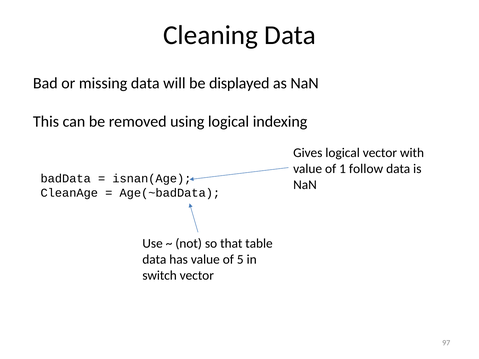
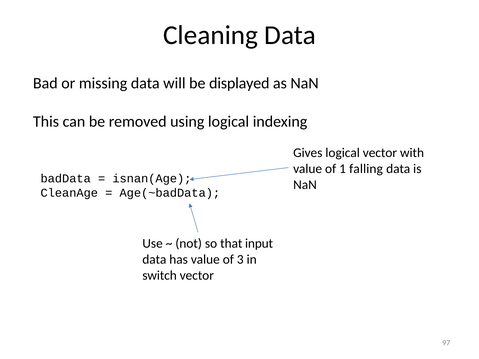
follow: follow -> falling
table: table -> input
5: 5 -> 3
